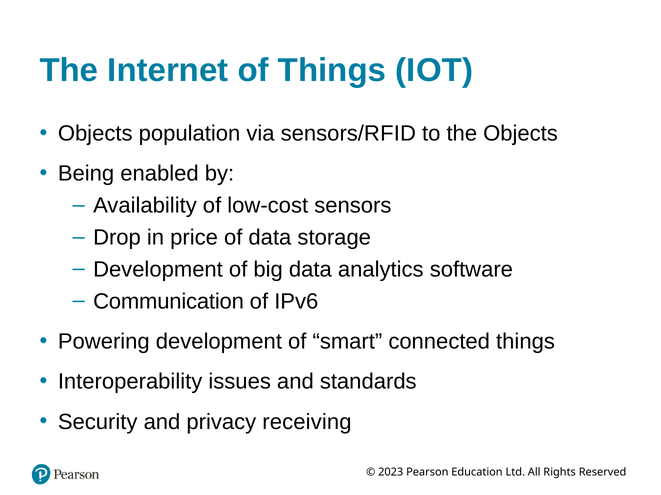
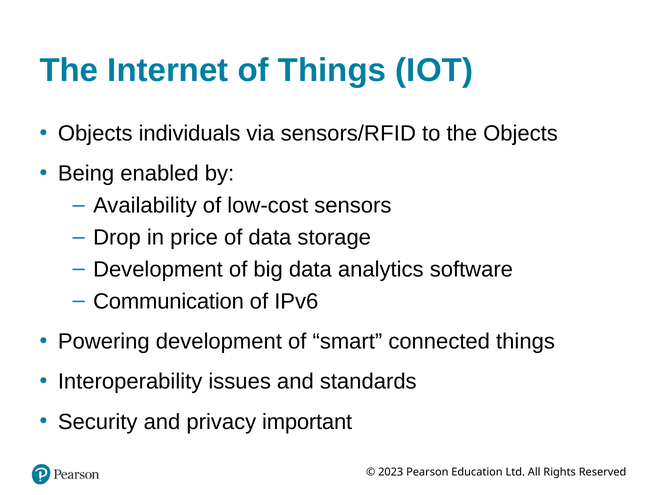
population: population -> individuals
receiving: receiving -> important
